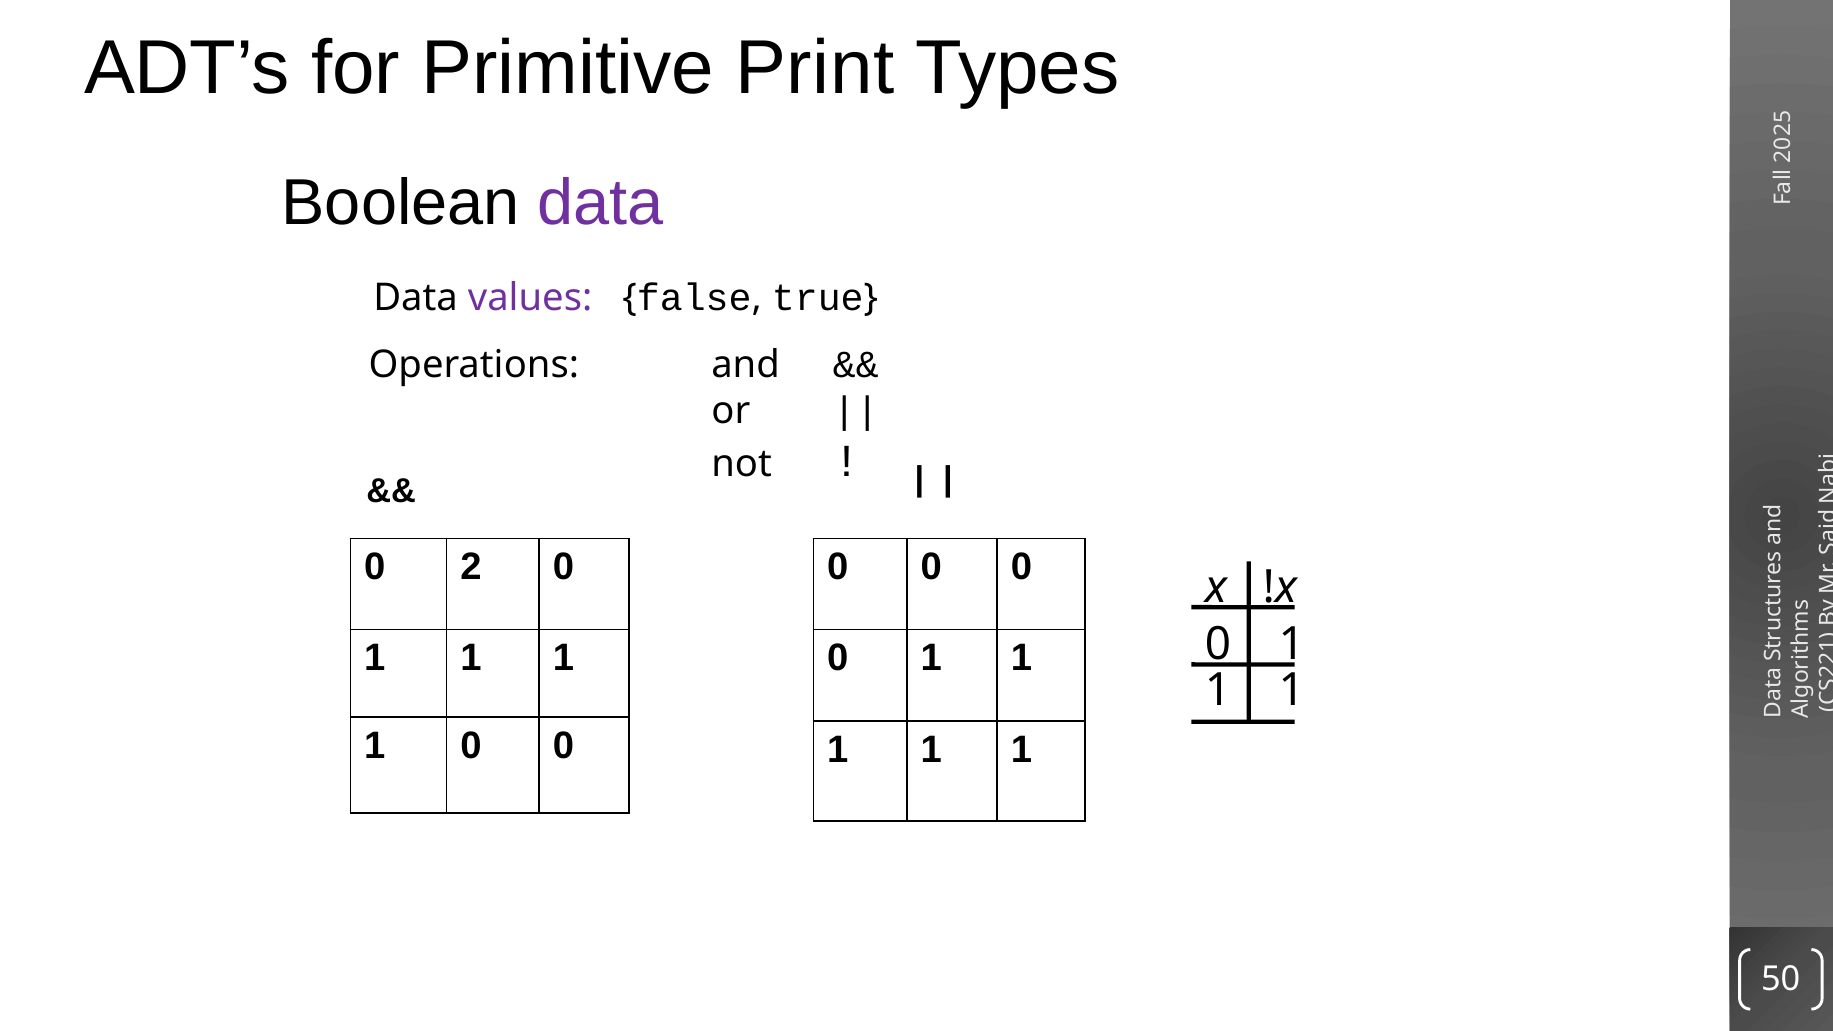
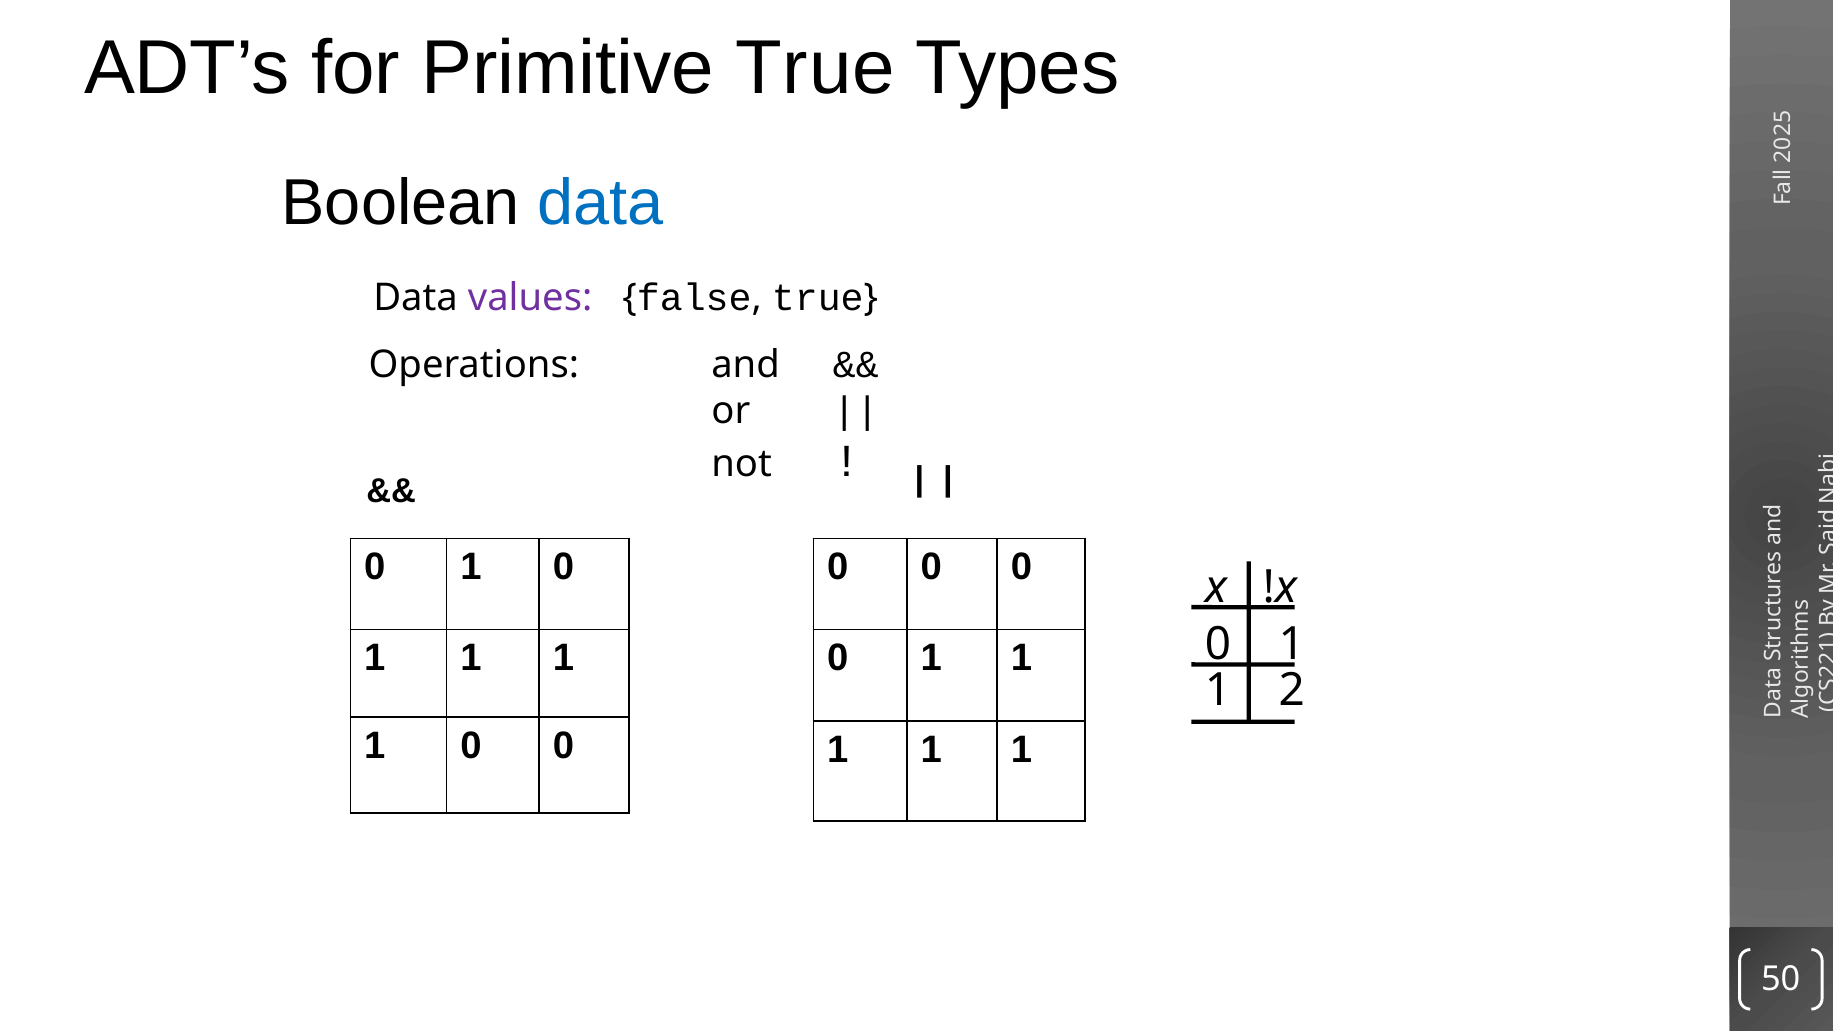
Primitive Print: Print -> True
data at (601, 203) colour: purple -> blue
2 at (471, 567): 2 -> 1
1 at (1292, 690): 1 -> 2
